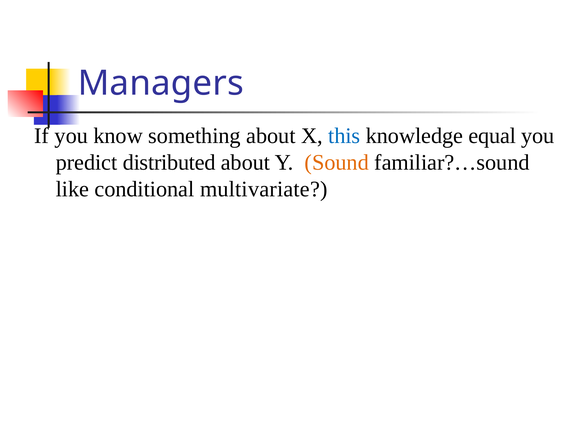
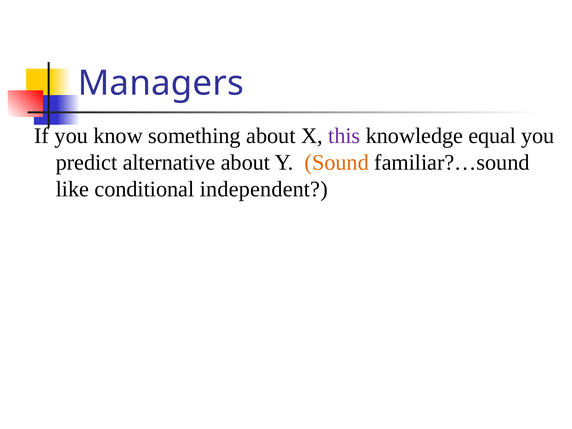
this colour: blue -> purple
distributed: distributed -> alternative
multivariate: multivariate -> independent
